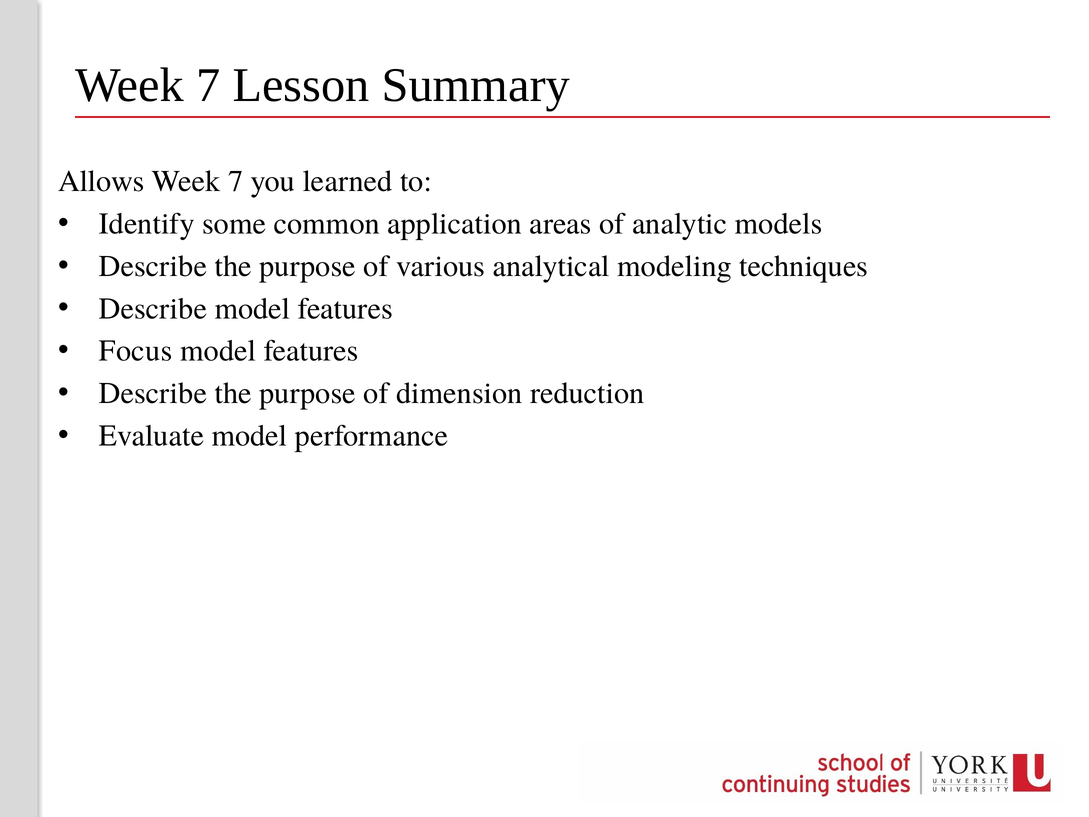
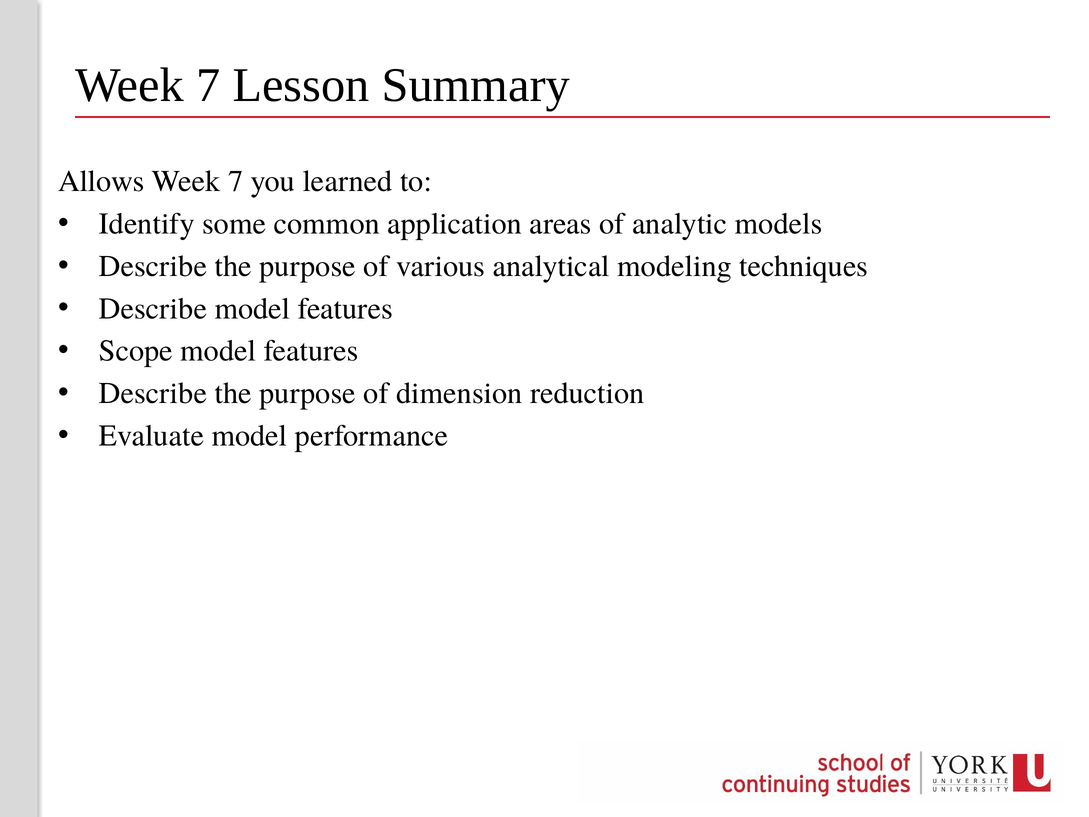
Focus: Focus -> Scope
